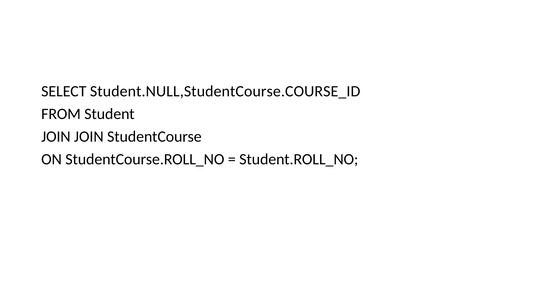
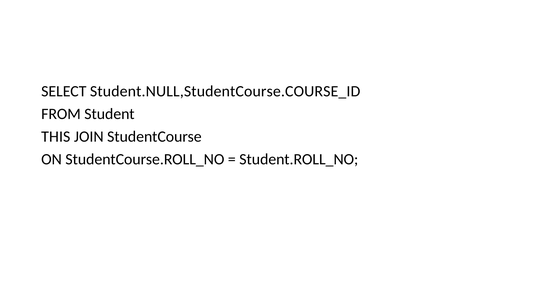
JOIN at (56, 137): JOIN -> THIS
